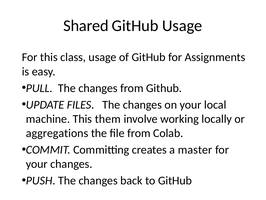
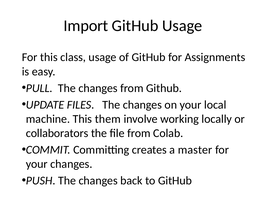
Shared: Shared -> Import
aggregations: aggregations -> collaborators
